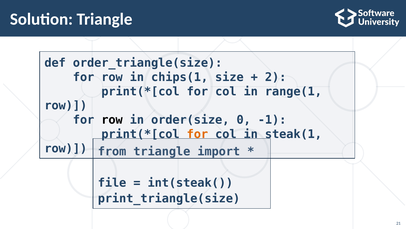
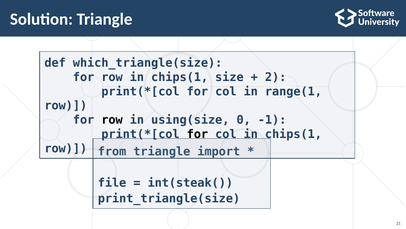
order_triangle(size: order_triangle(size -> which_triangle(size
order(size: order(size -> using(size
for at (197, 134) colour: orange -> black
col in steak(1: steak(1 -> chips(1
